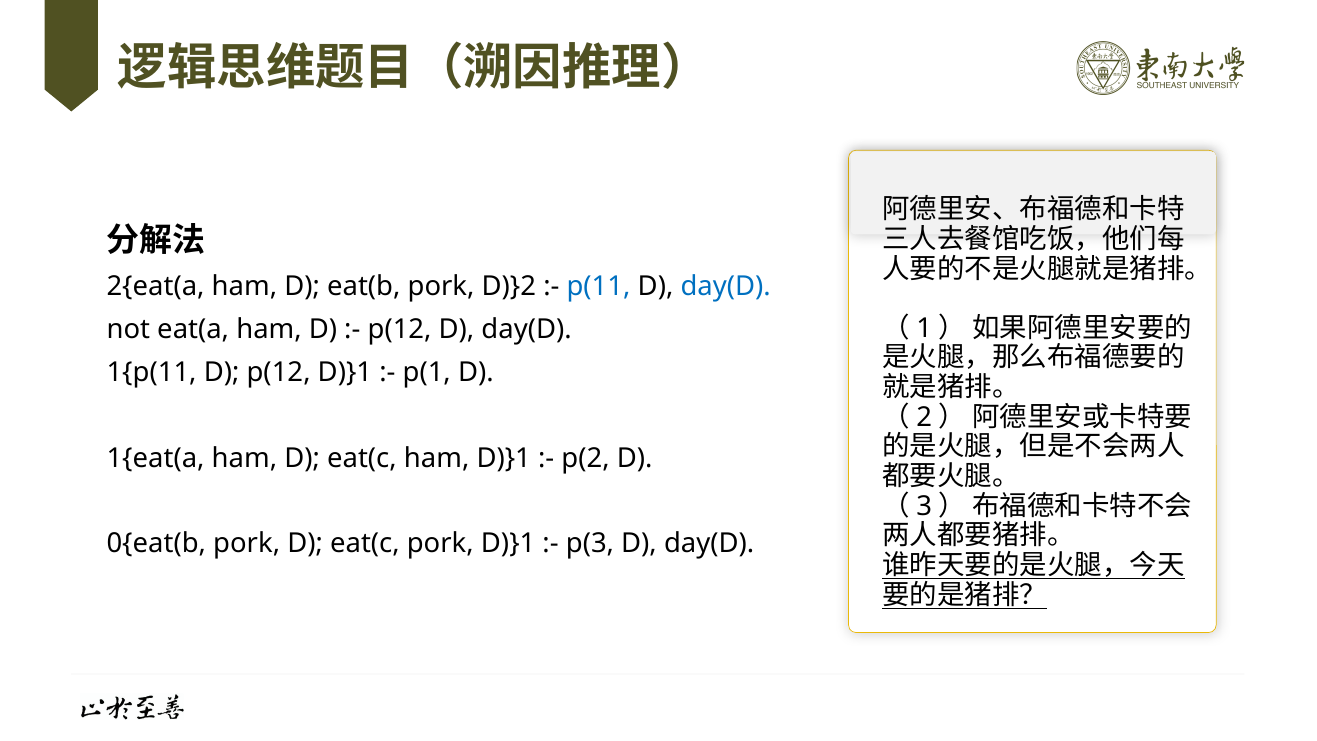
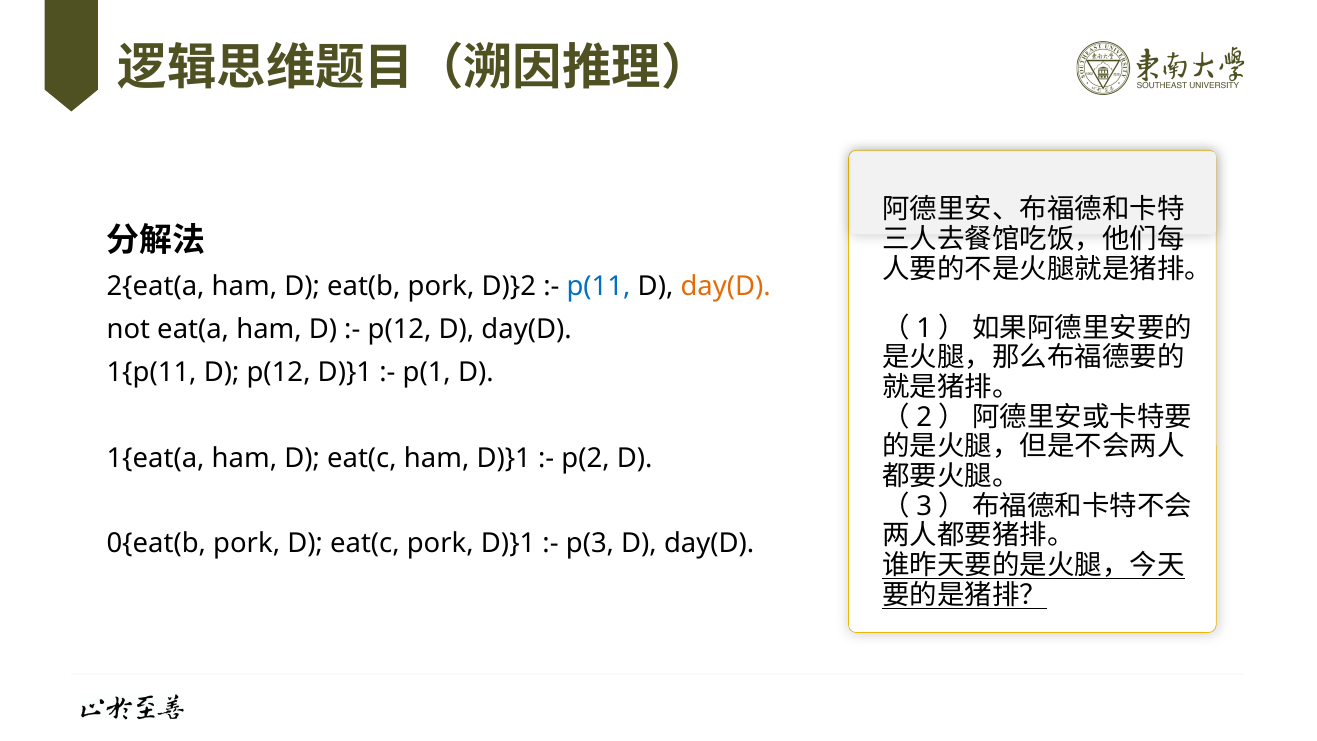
day(D at (726, 287) colour: blue -> orange
